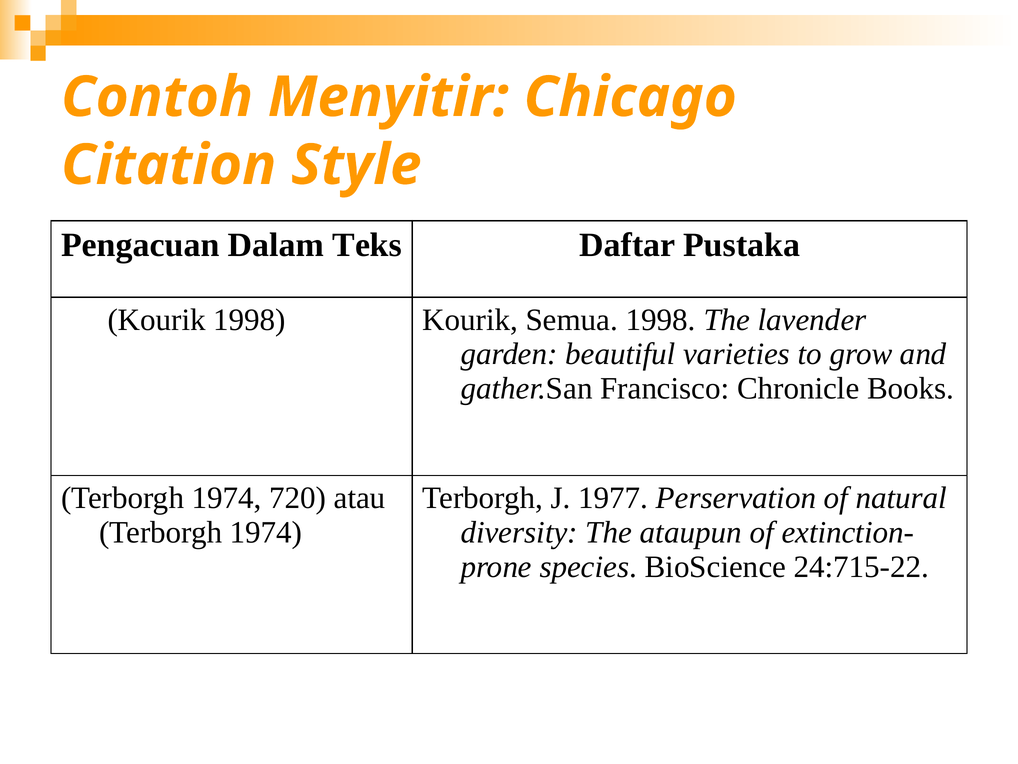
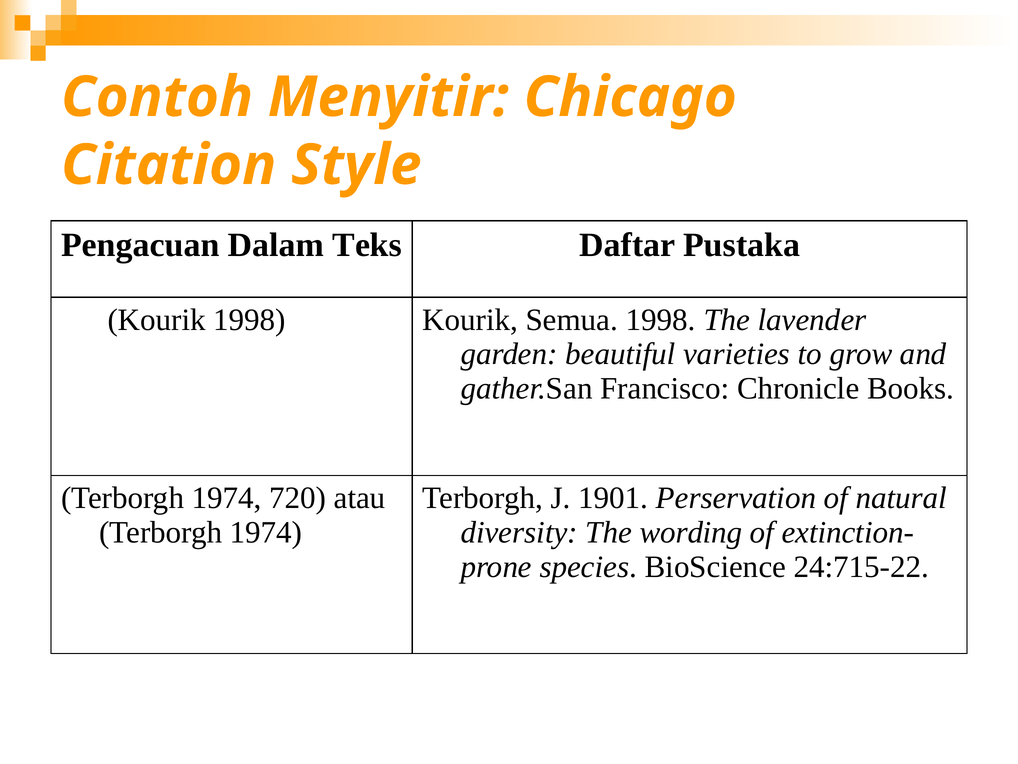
1977: 1977 -> 1901
ataupun: ataupun -> wording
